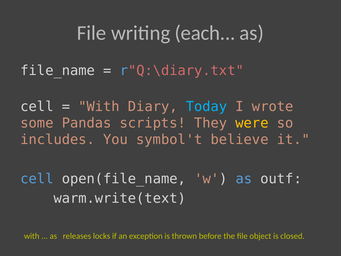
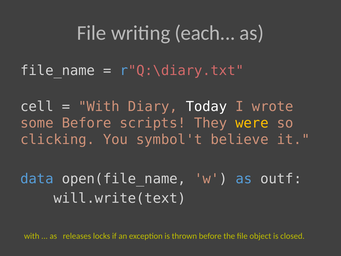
Today colour: light blue -> white
some Pandas: Pandas -> Before
includes: includes -> clicking
cell at (37, 179): cell -> data
warm.write(text: warm.write(text -> will.write(text
